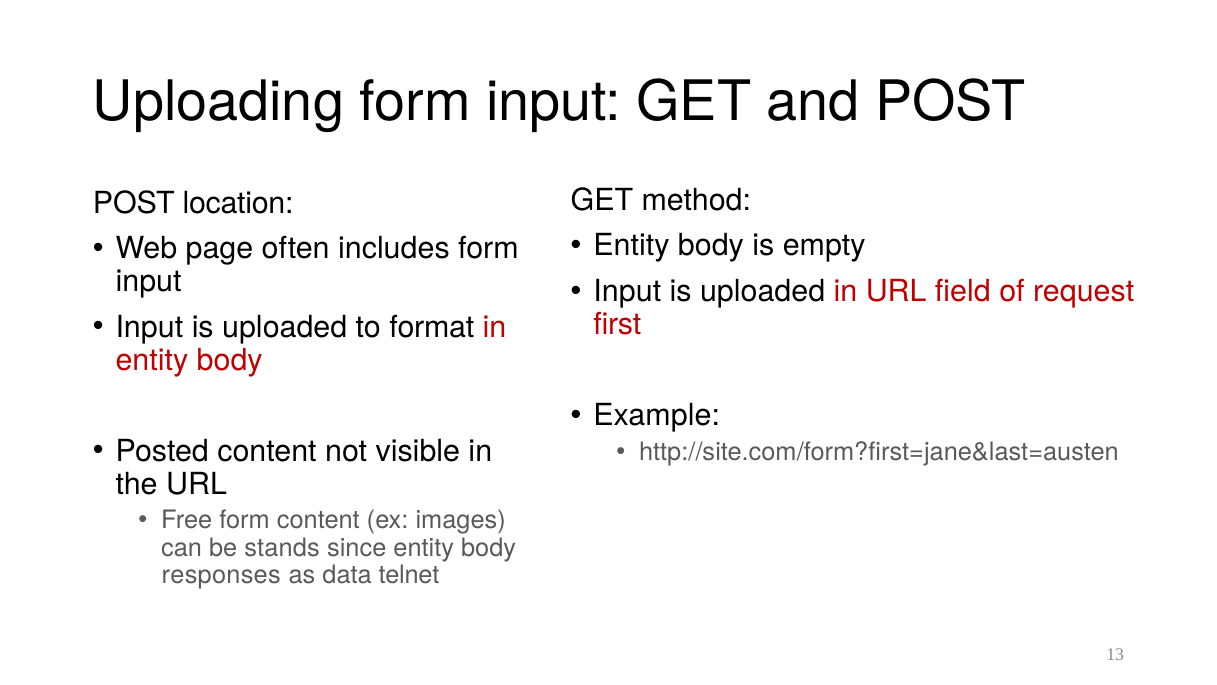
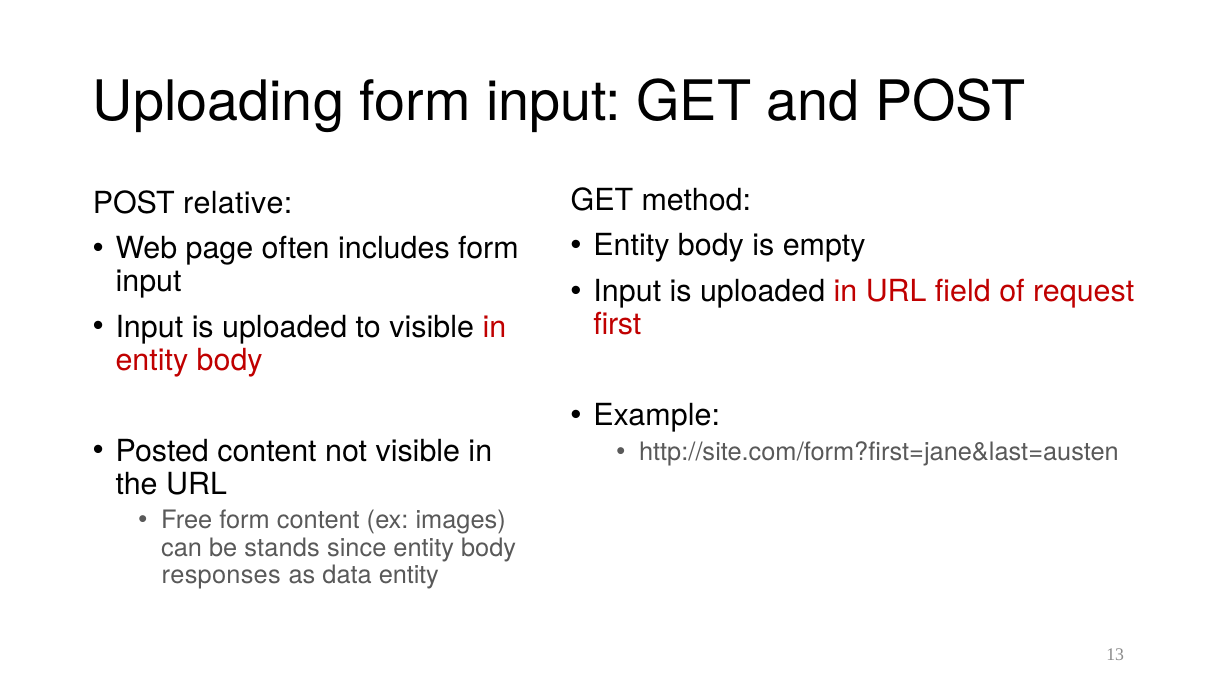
location: location -> relative
to format: format -> visible
data telnet: telnet -> entity
